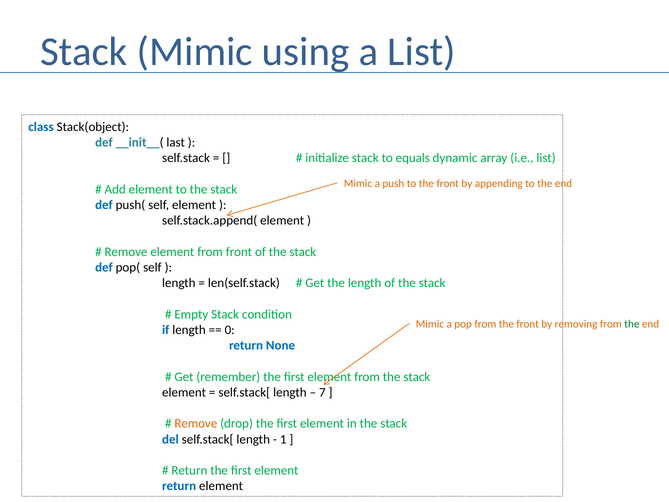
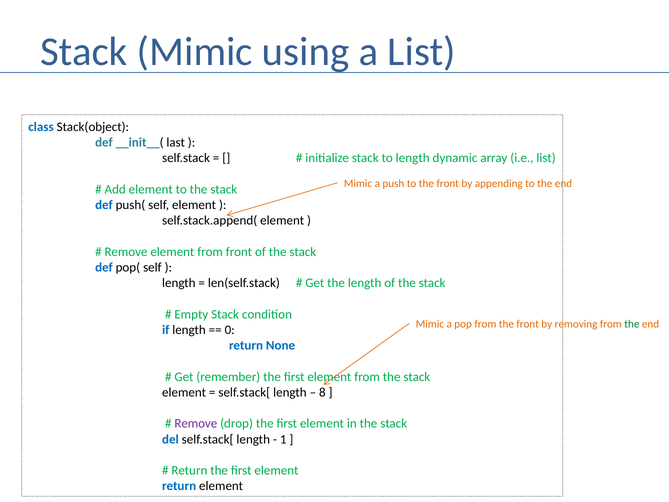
to equals: equals -> length
7: 7 -> 8
Remove at (196, 423) colour: orange -> purple
